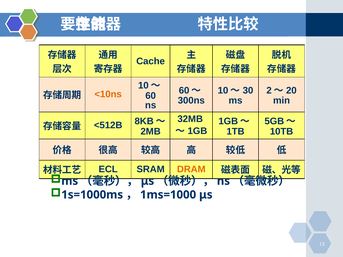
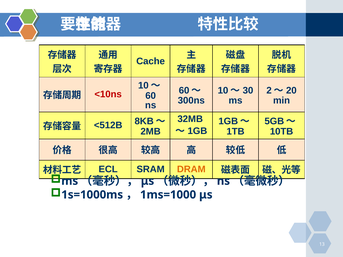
<10ns colour: orange -> red
